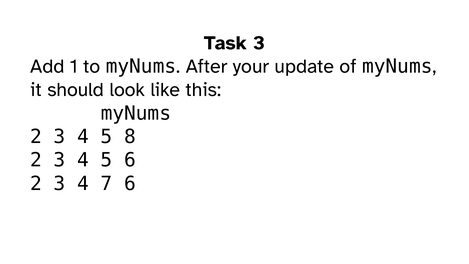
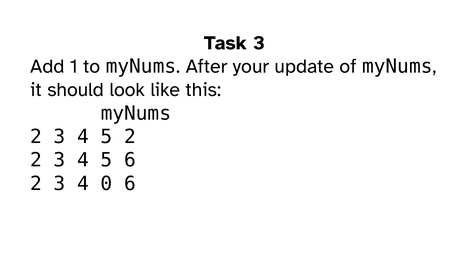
5 8: 8 -> 2
7: 7 -> 0
